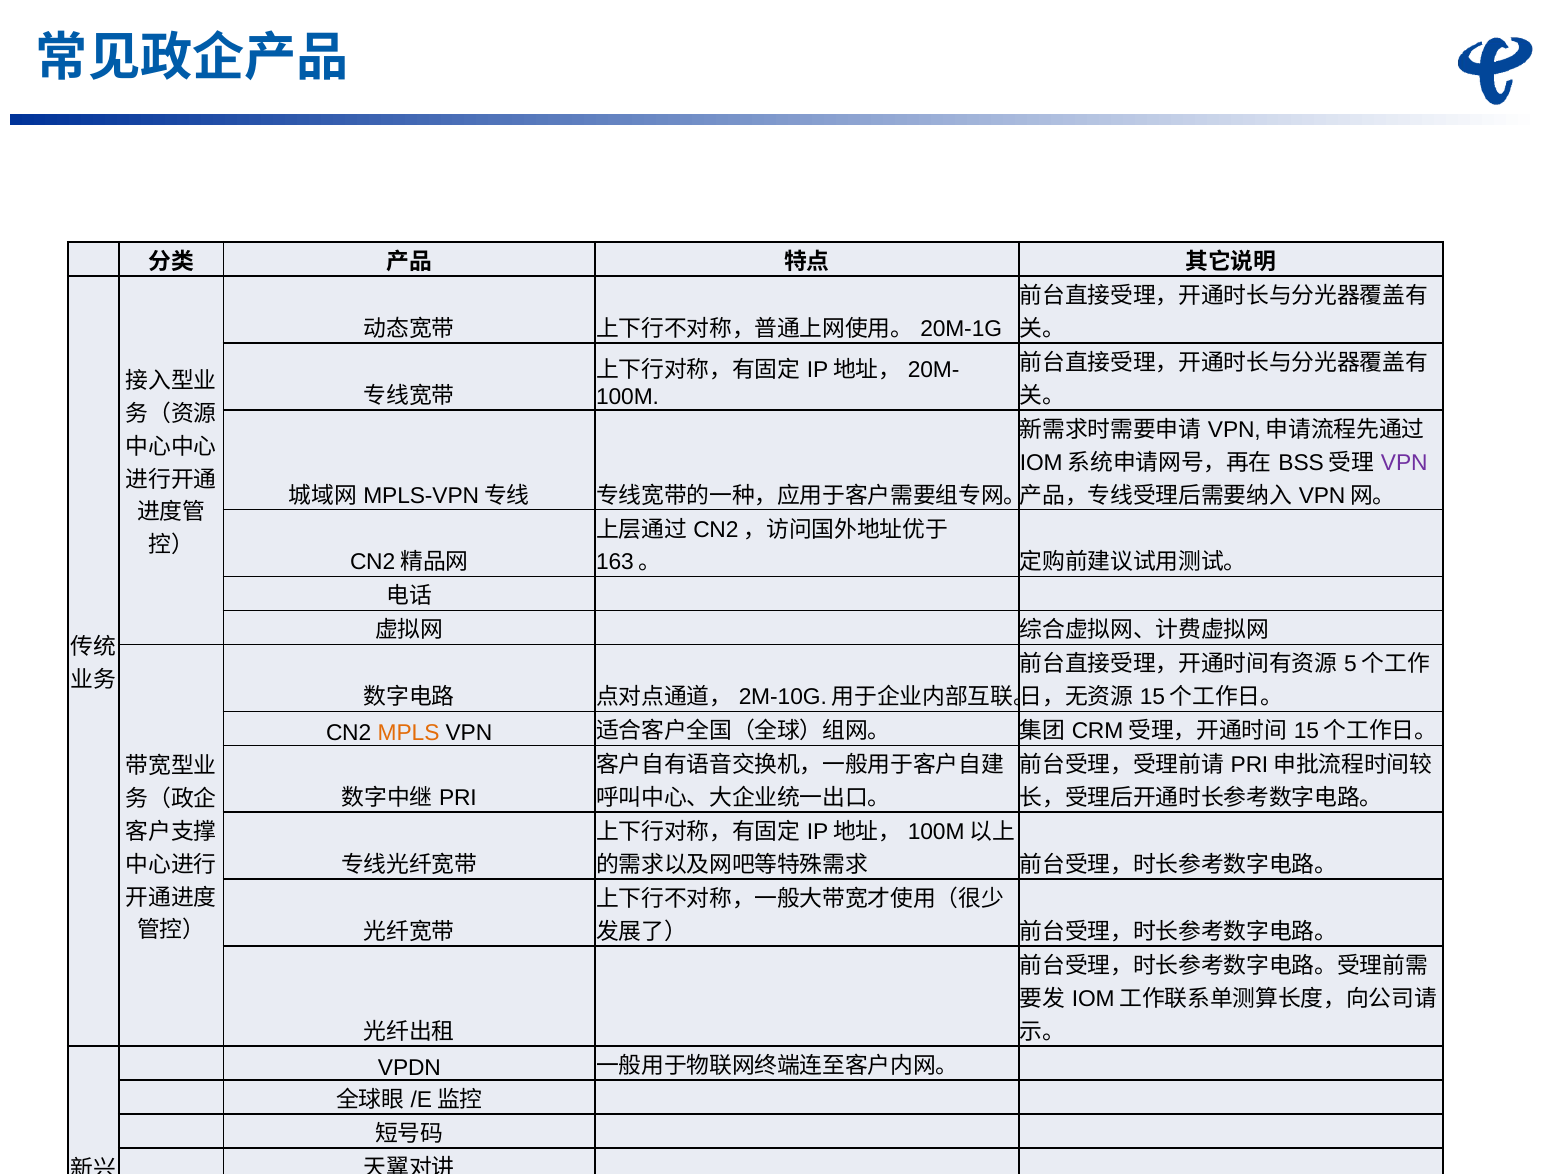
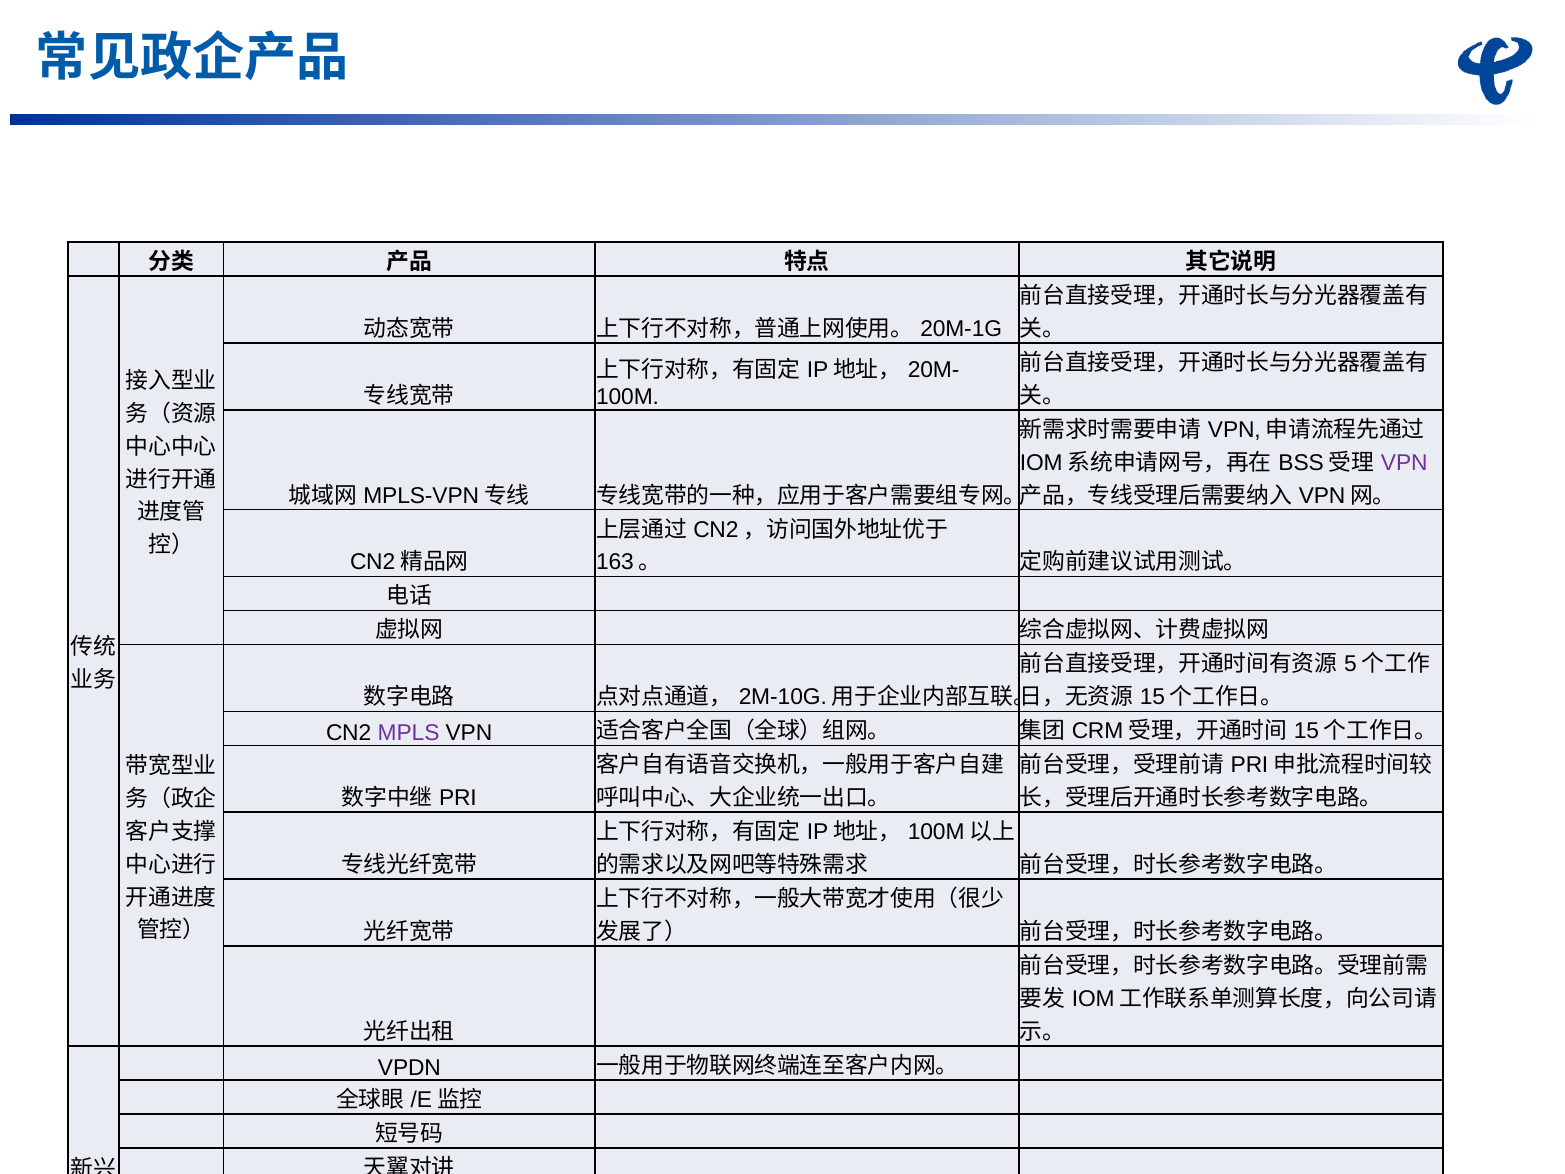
MPLS colour: orange -> purple
